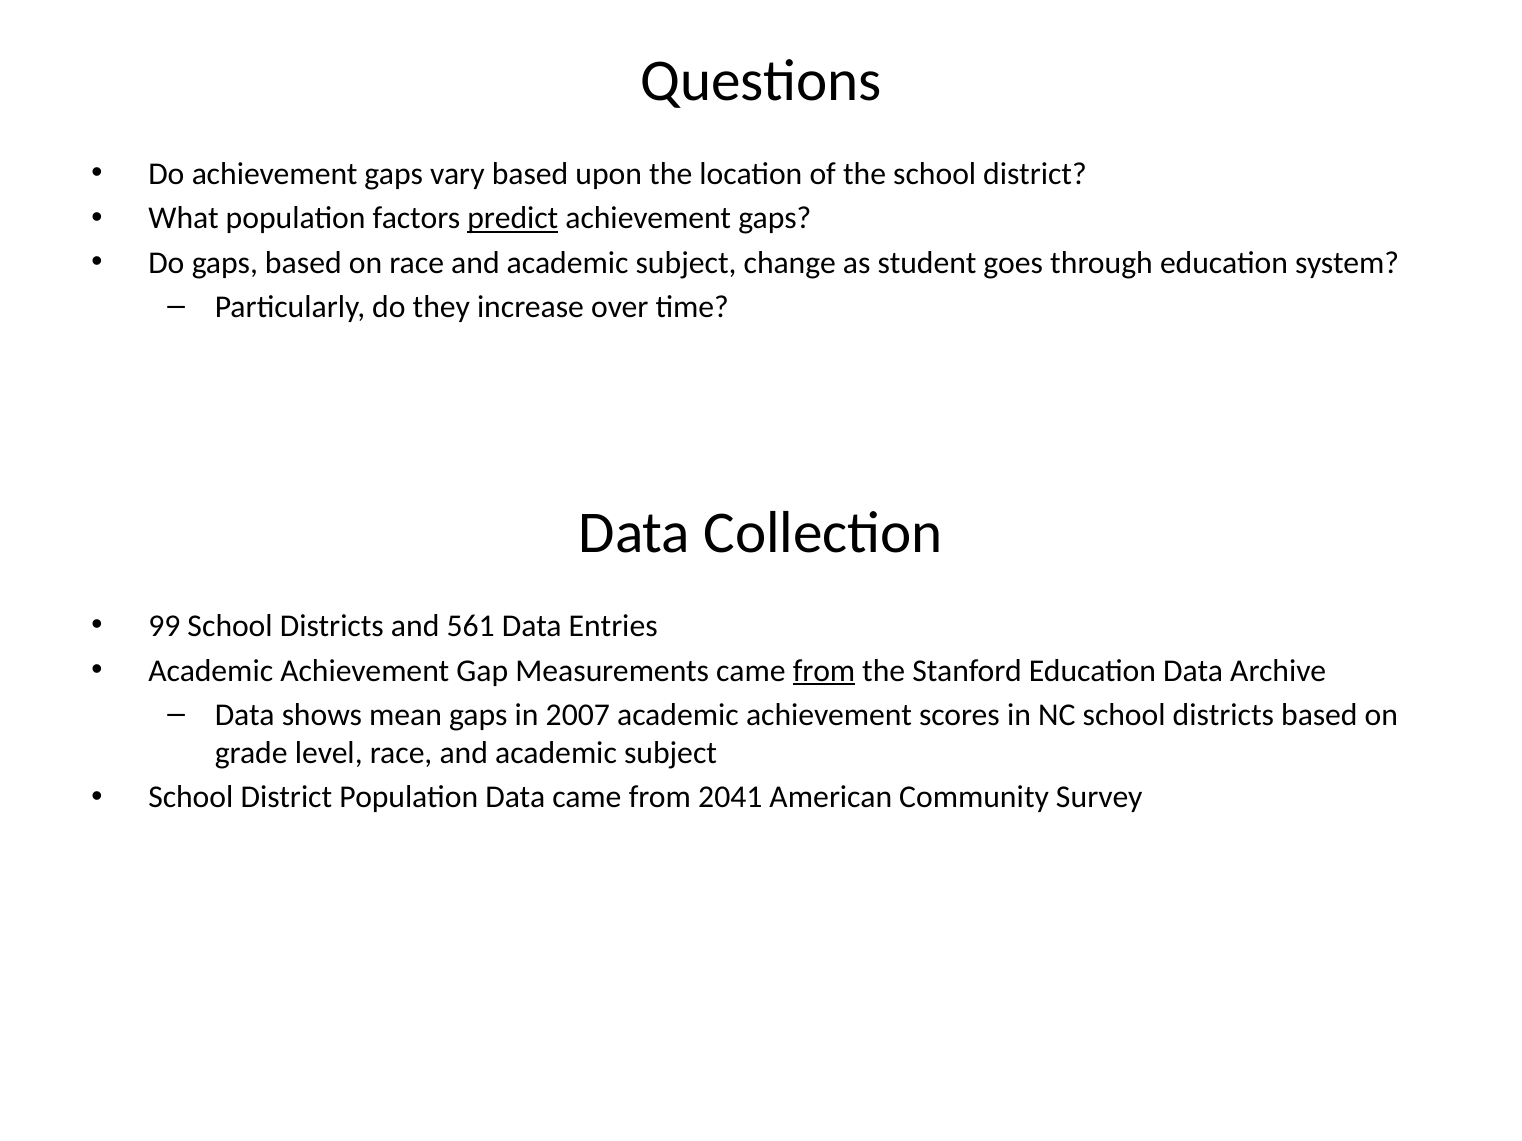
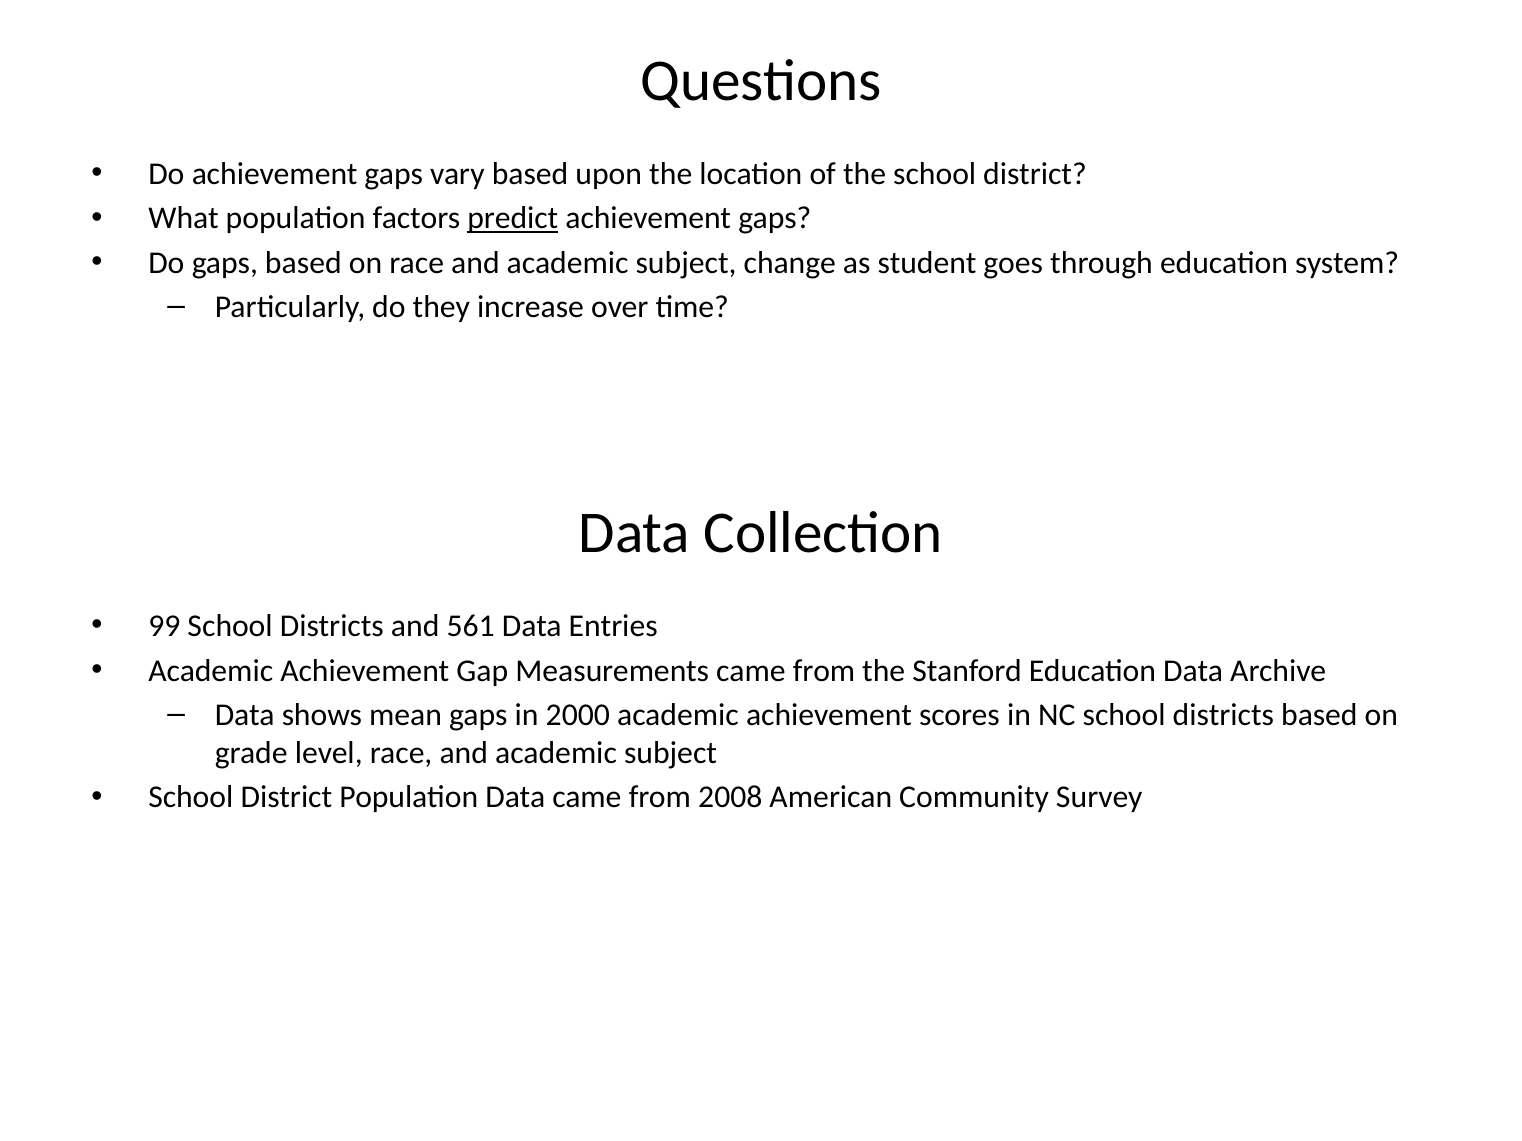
from at (824, 671) underline: present -> none
2007: 2007 -> 2000
2041: 2041 -> 2008
